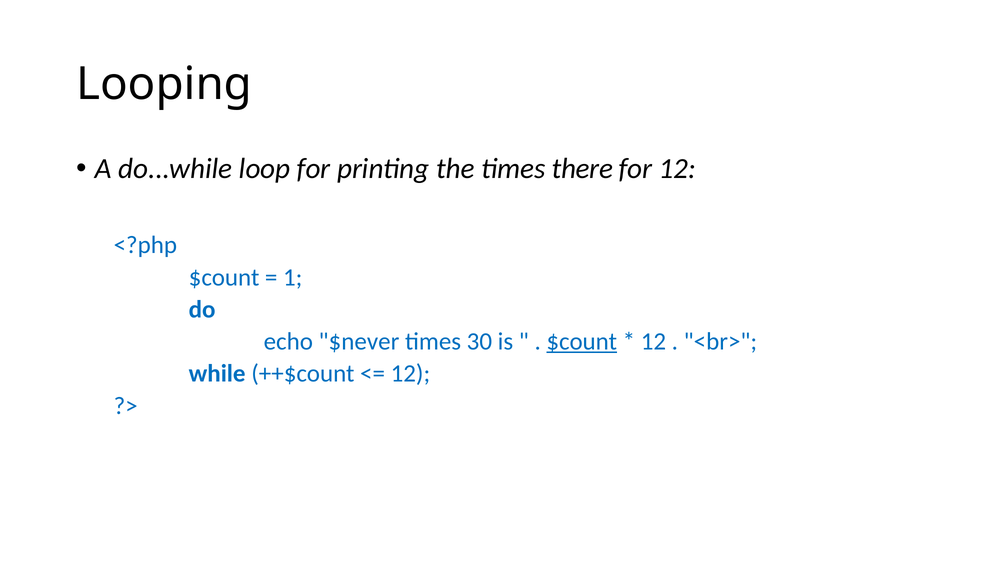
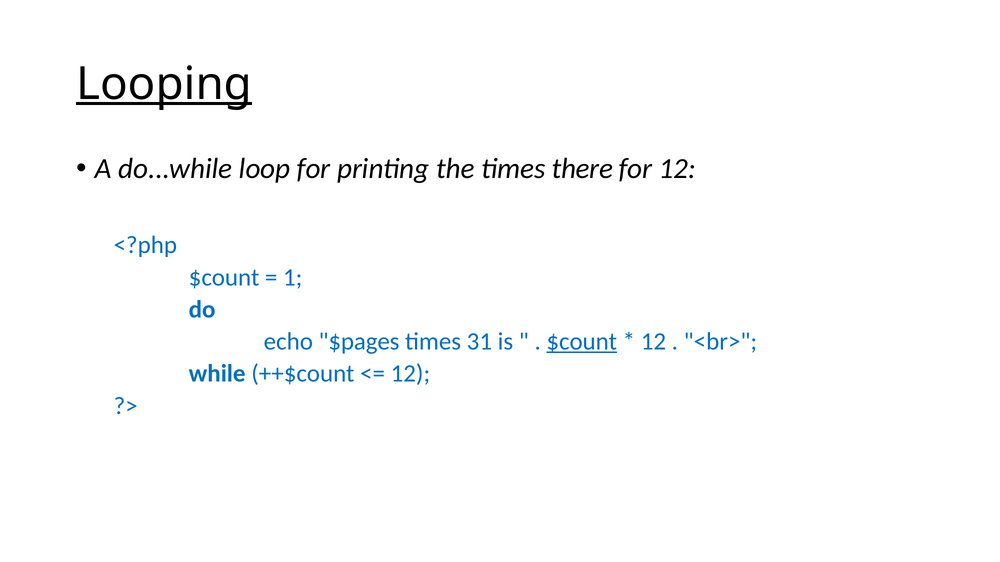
Looping underline: none -> present
$never: $never -> $pages
30: 30 -> 31
